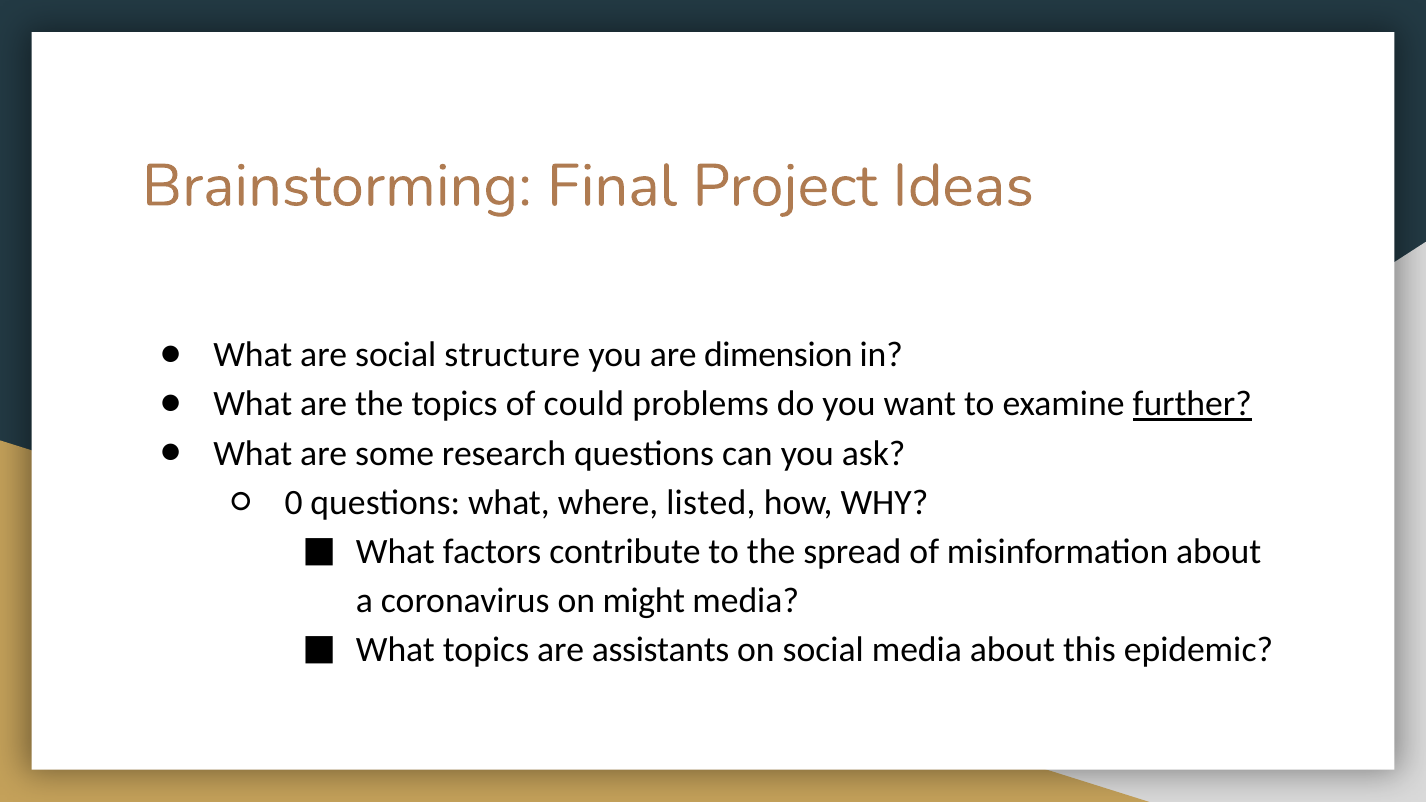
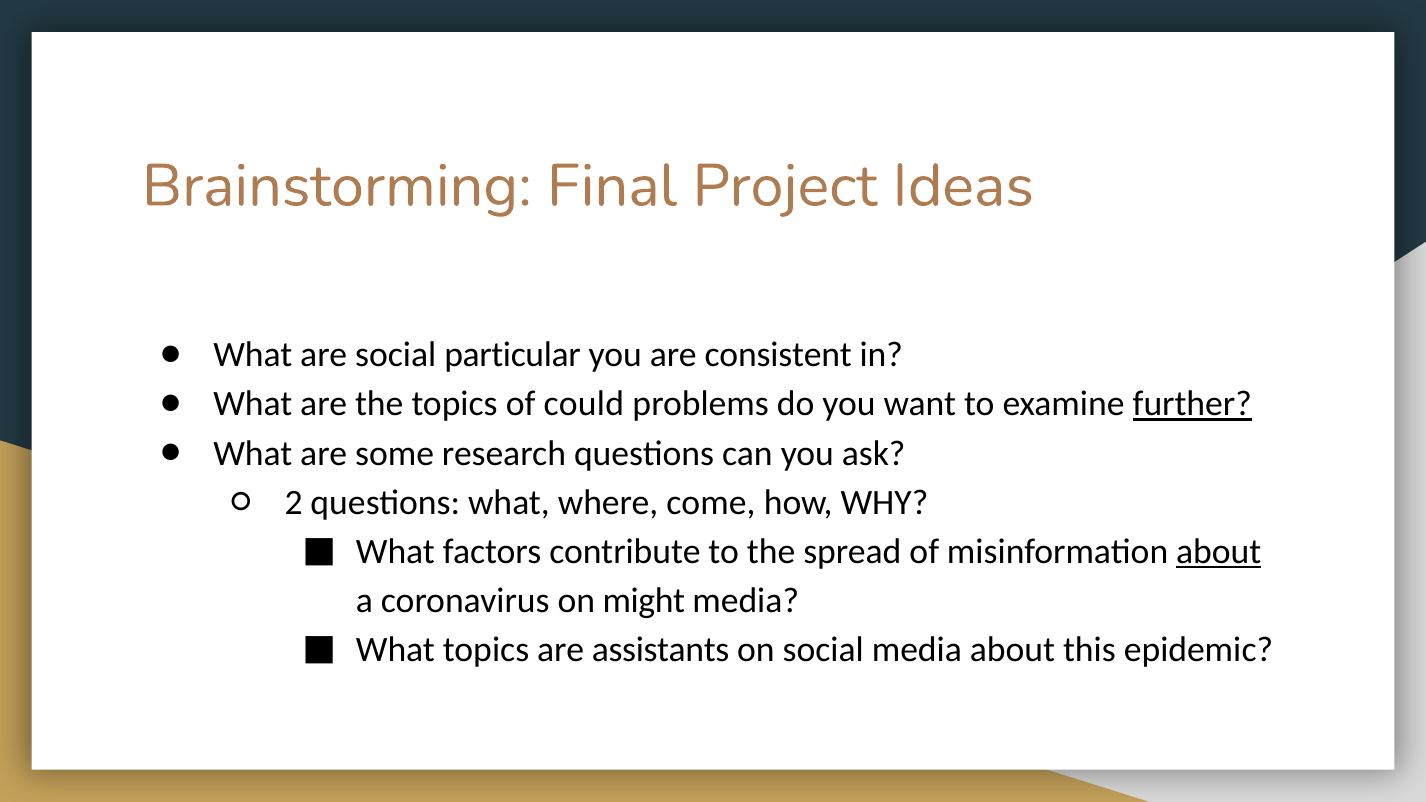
structure: structure -> particular
dimension: dimension -> consistent
0: 0 -> 2
listed: listed -> come
about at (1219, 552) underline: none -> present
